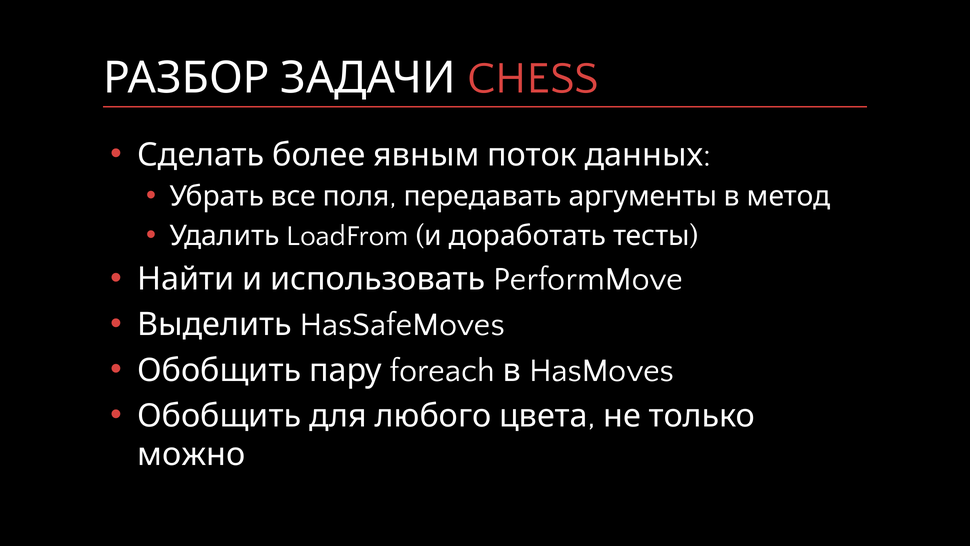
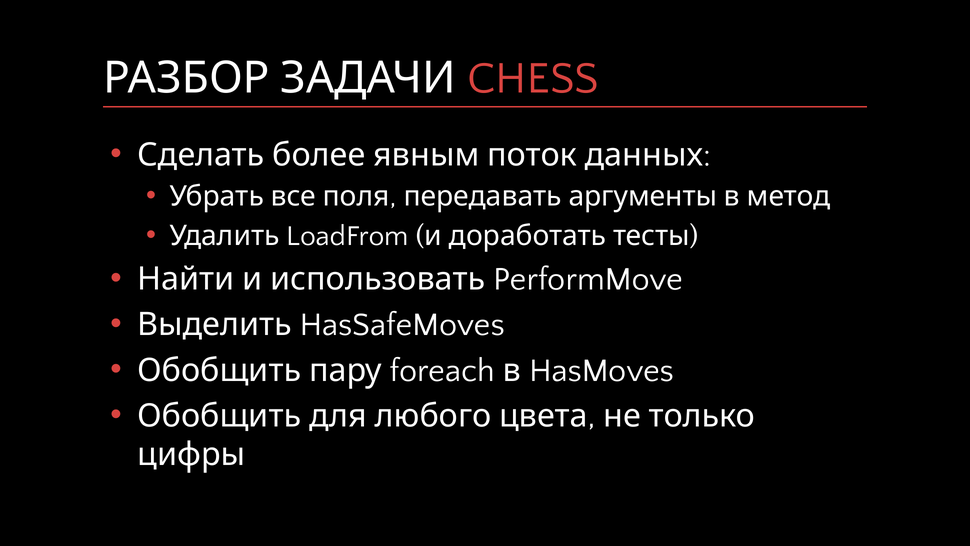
можно: можно -> цифры
